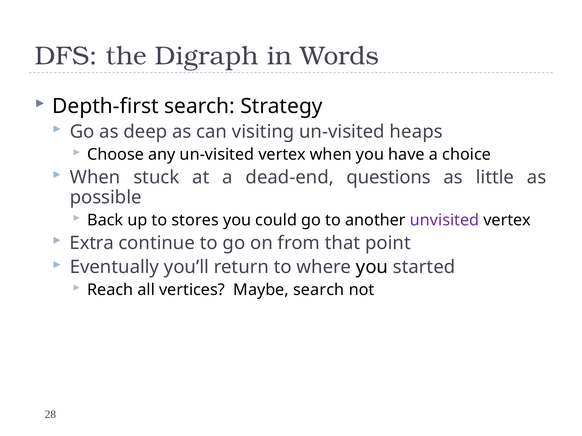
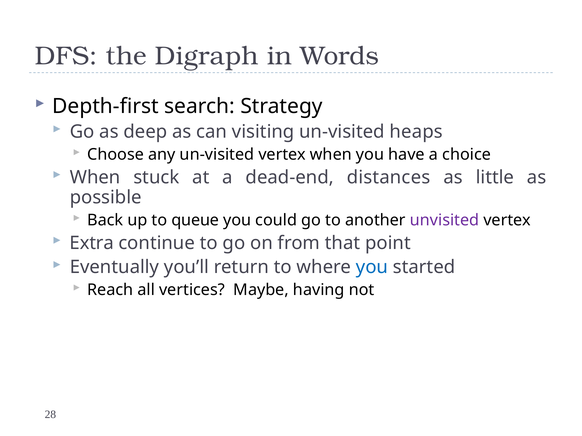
questions: questions -> distances
stores: stores -> queue
you at (372, 267) colour: black -> blue
Maybe search: search -> having
